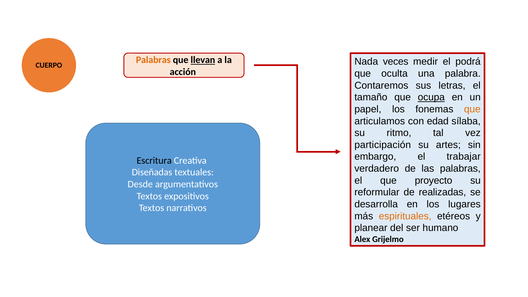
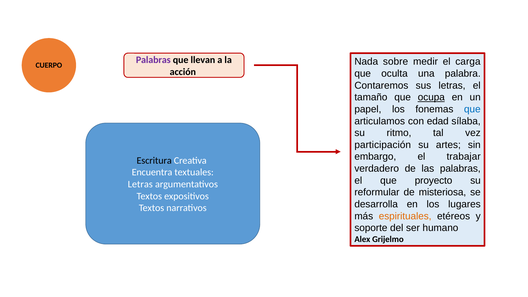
Palabras at (153, 60) colour: orange -> purple
llevan underline: present -> none
veces: veces -> sobre
podrá: podrá -> carga
que at (472, 109) colour: orange -> blue
Diseñadas: Diseñadas -> Encuentra
Desde at (140, 184): Desde -> Letras
realizadas: realizadas -> misteriosa
planear: planear -> soporte
